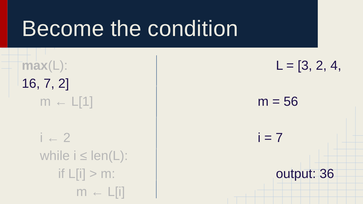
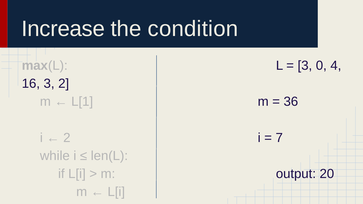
Become: Become -> Increase
3 2: 2 -> 0
16 7: 7 -> 3
56: 56 -> 36
36: 36 -> 20
